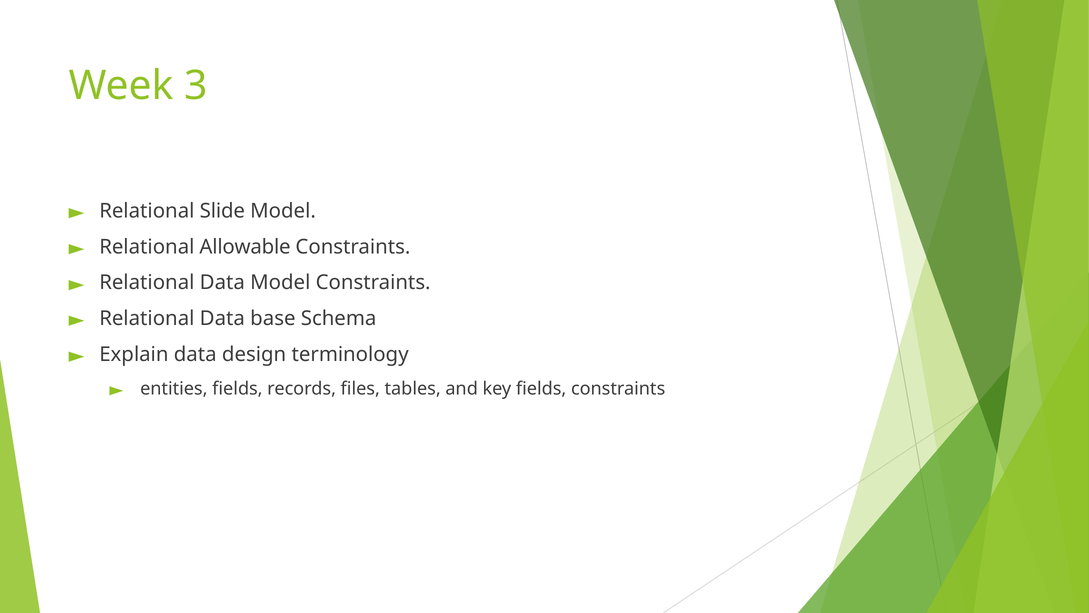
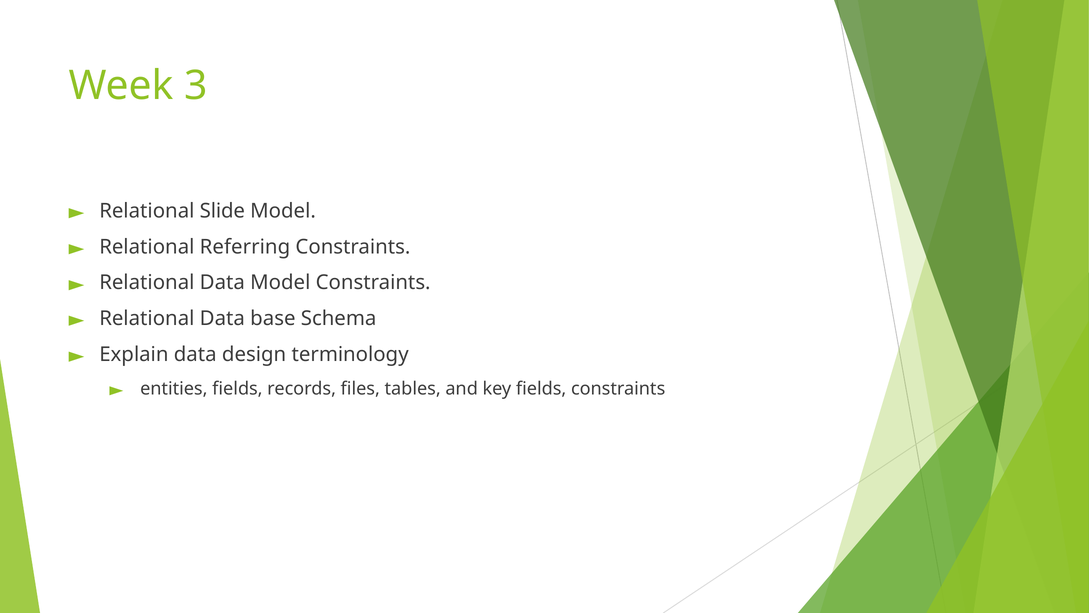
Allowable: Allowable -> Referring
